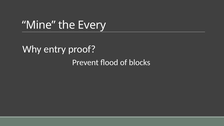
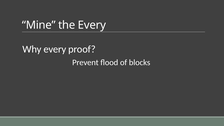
Why entry: entry -> every
